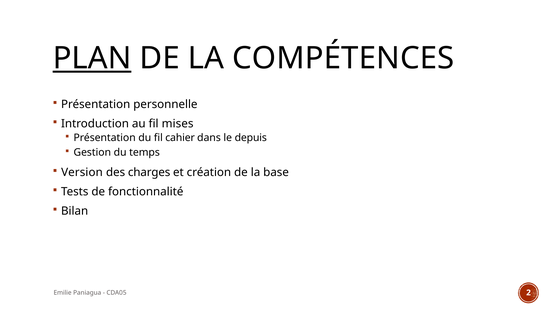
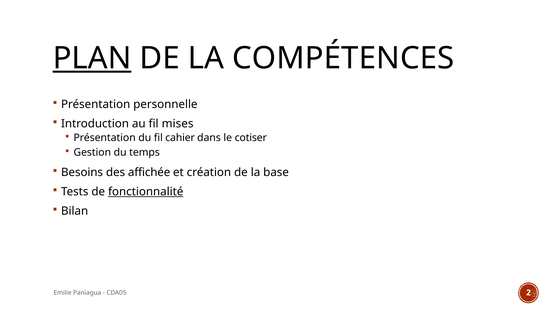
depuis: depuis -> cotiser
Version: Version -> Besoins
charges: charges -> affichée
fonctionnalité underline: none -> present
